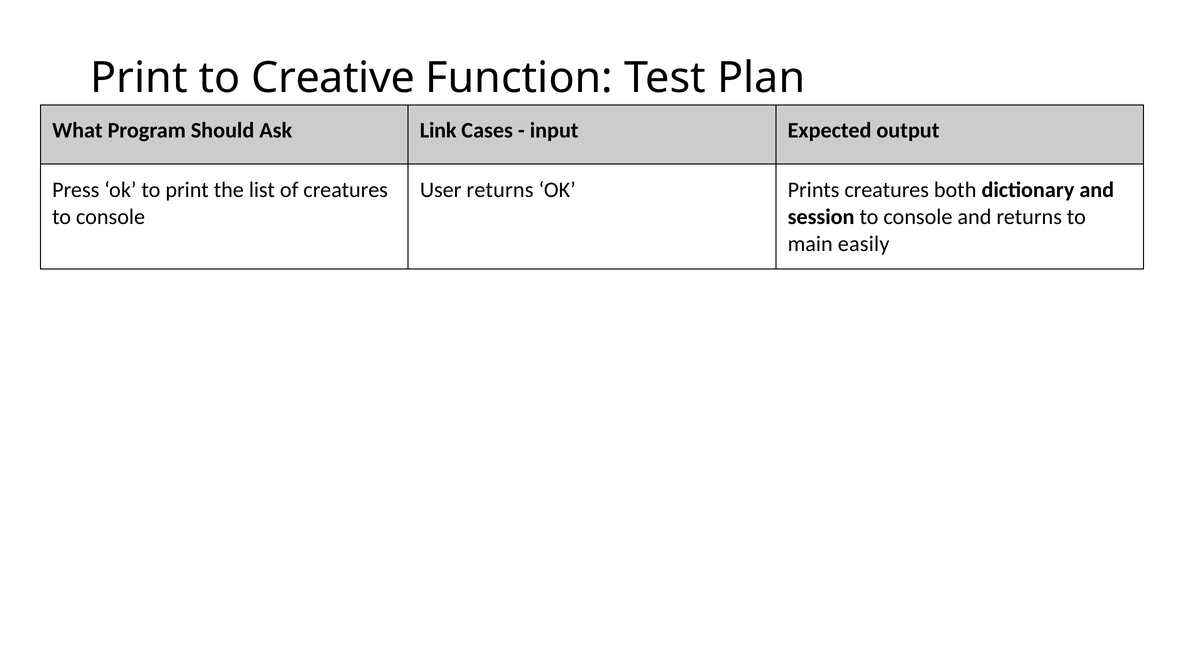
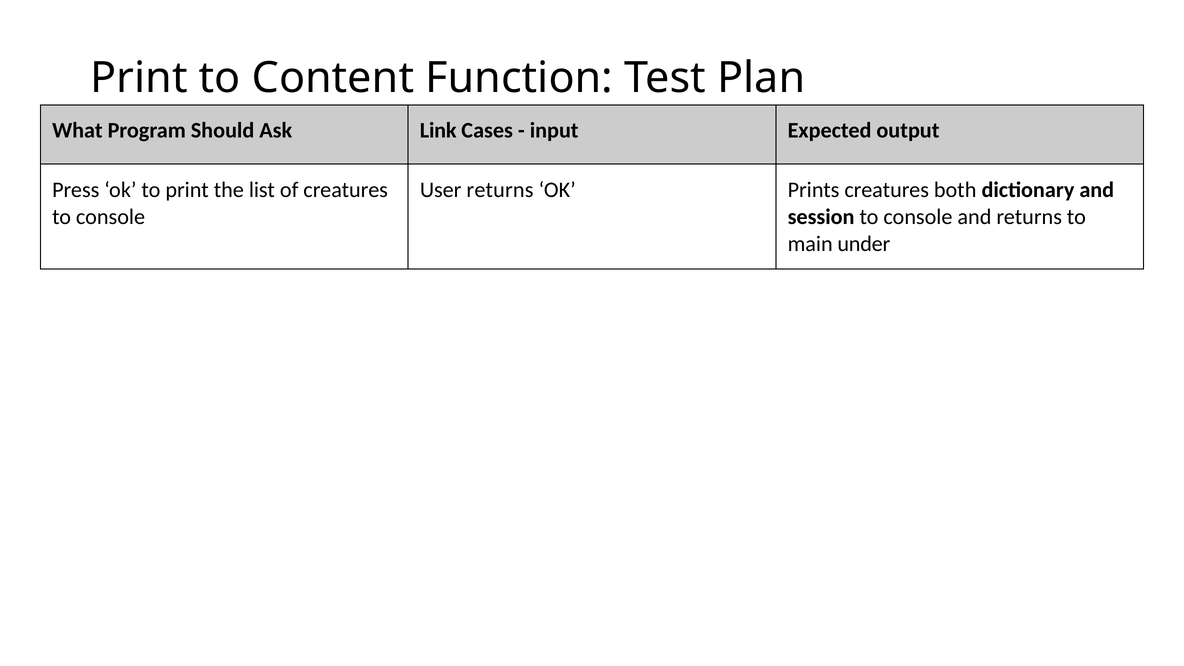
Creative: Creative -> Content
easily: easily -> under
